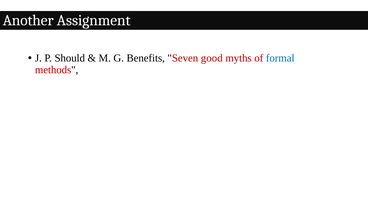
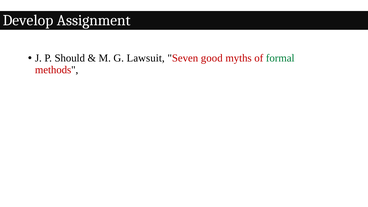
Another: Another -> Develop
Benefits: Benefits -> Lawsuit
formal colour: blue -> green
